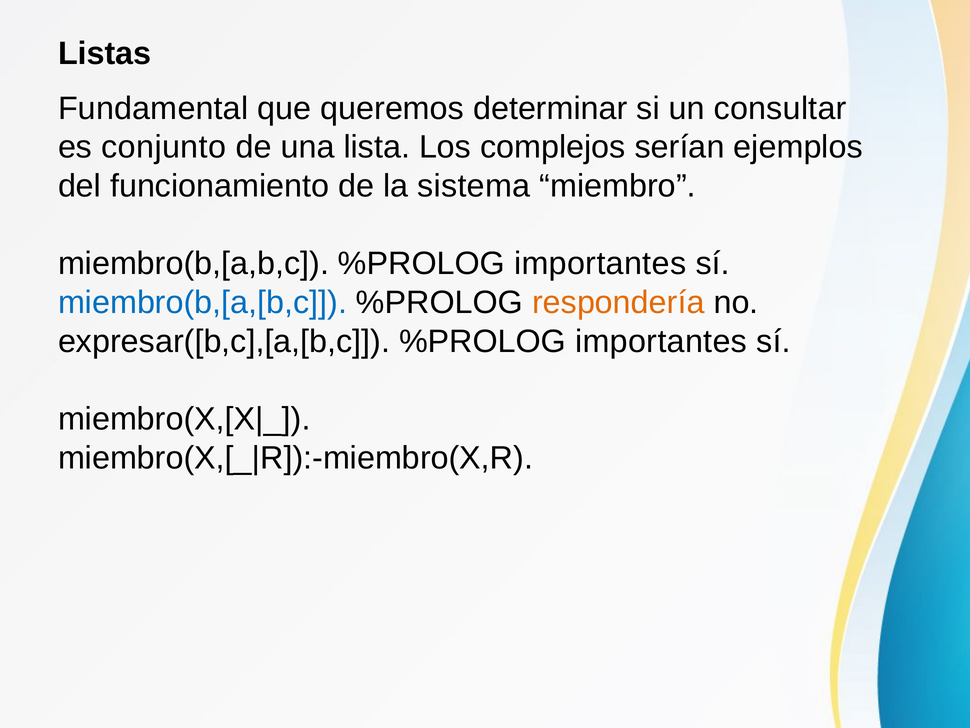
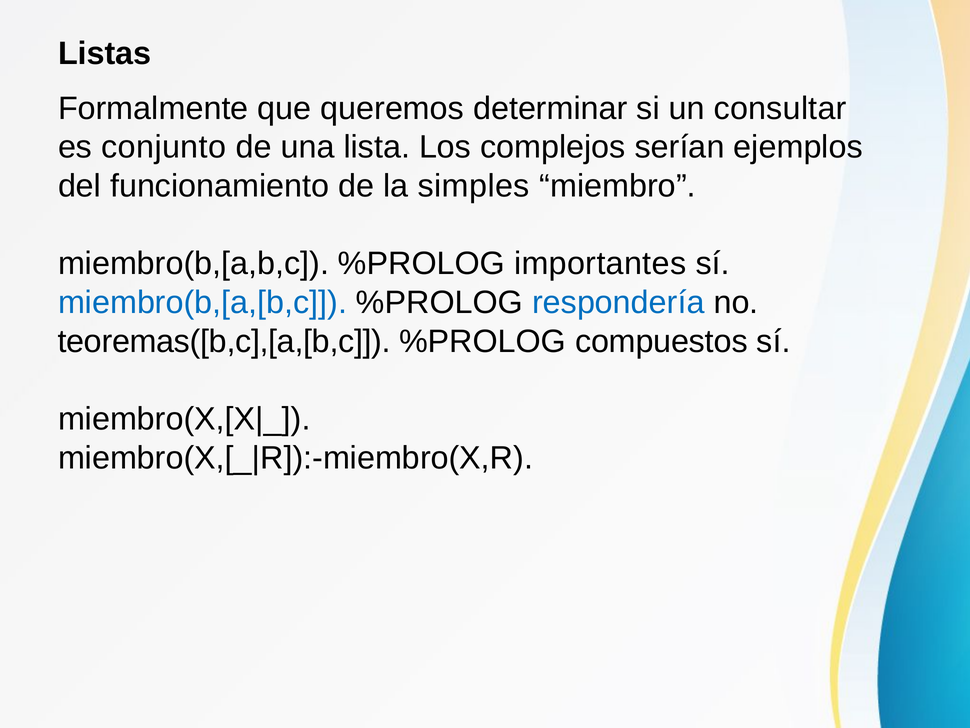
Fundamental: Fundamental -> Formalmente
sistema: sistema -> simples
respondería colour: orange -> blue
expresar([b,c],[a,[b,c: expresar([b,c],[a,[b,c -> teoremas([b,c],[a,[b,c
importantes at (661, 341): importantes -> compuestos
